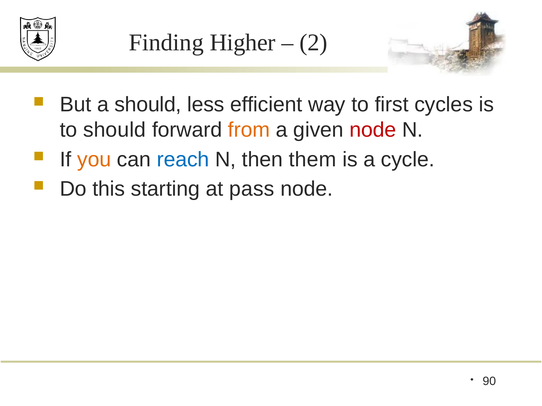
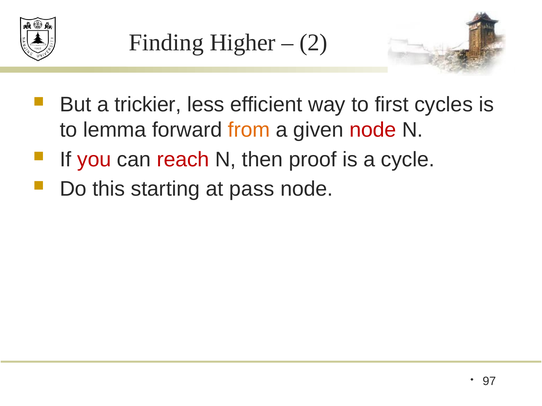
a should: should -> trickier
to should: should -> lemma
you colour: orange -> red
reach colour: blue -> red
them: them -> proof
90: 90 -> 97
